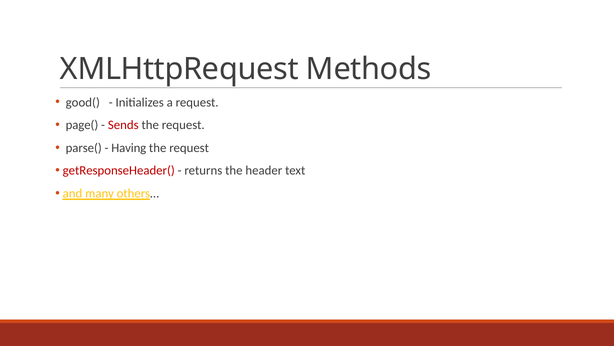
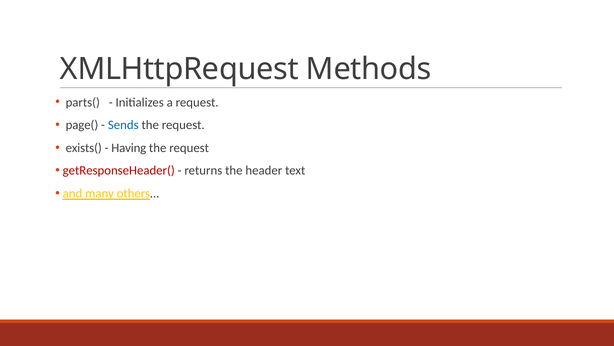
good(: good( -> parts(
Sends colour: red -> blue
parse(: parse( -> exists(
